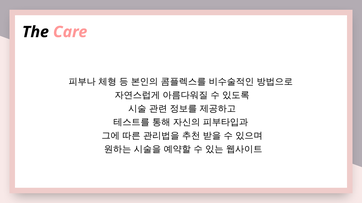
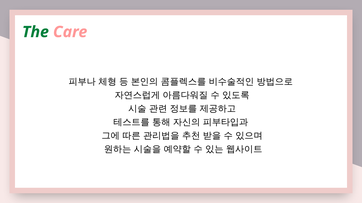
The colour: black -> green
